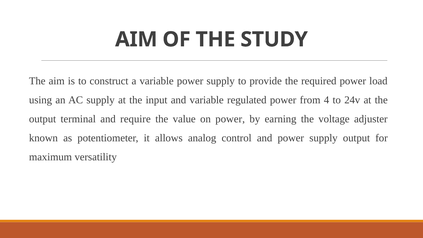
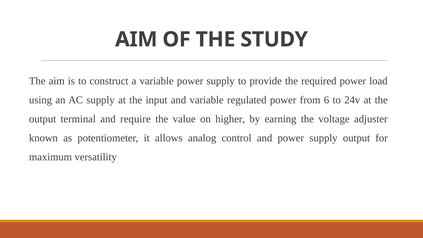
4: 4 -> 6
on power: power -> higher
